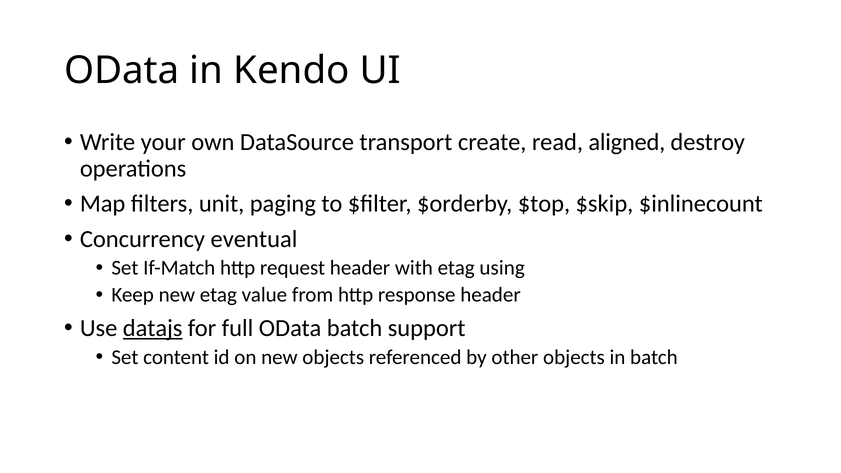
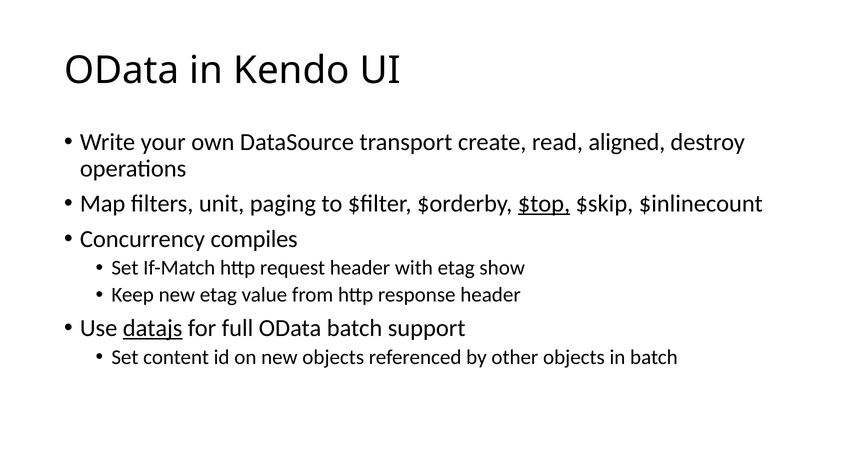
$top underline: none -> present
eventual: eventual -> compiles
using: using -> show
